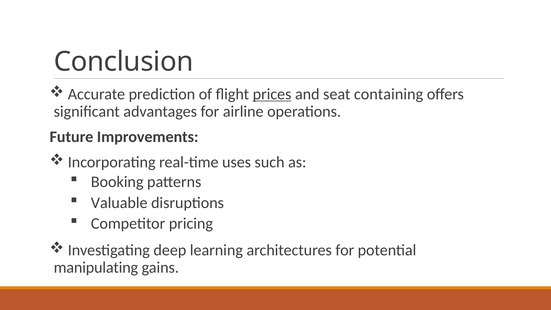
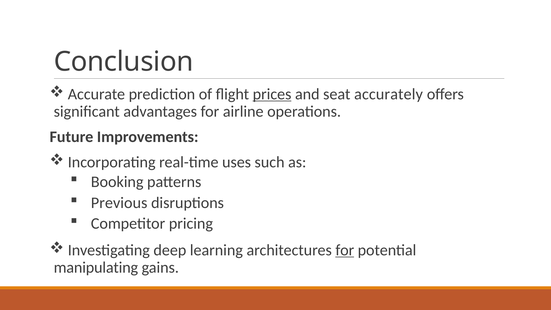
containing: containing -> accurately
Valuable: Valuable -> Previous
for at (345, 250) underline: none -> present
